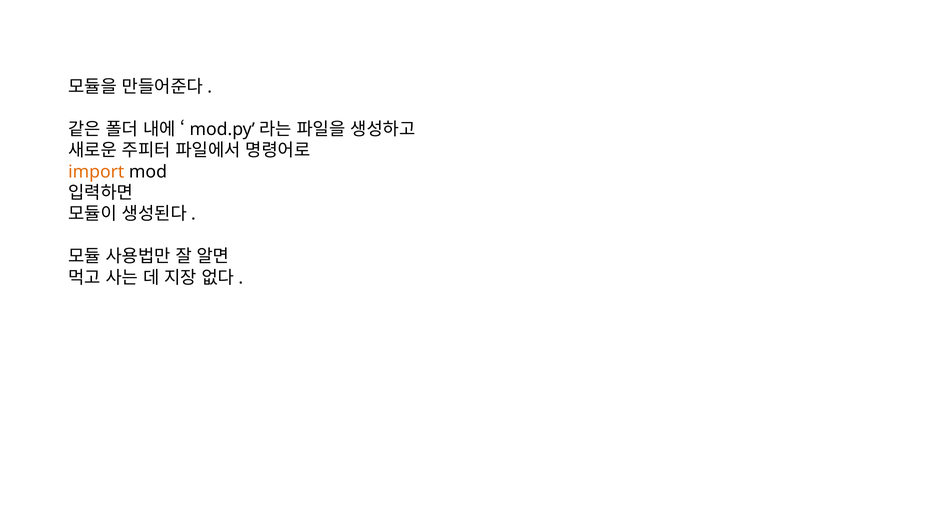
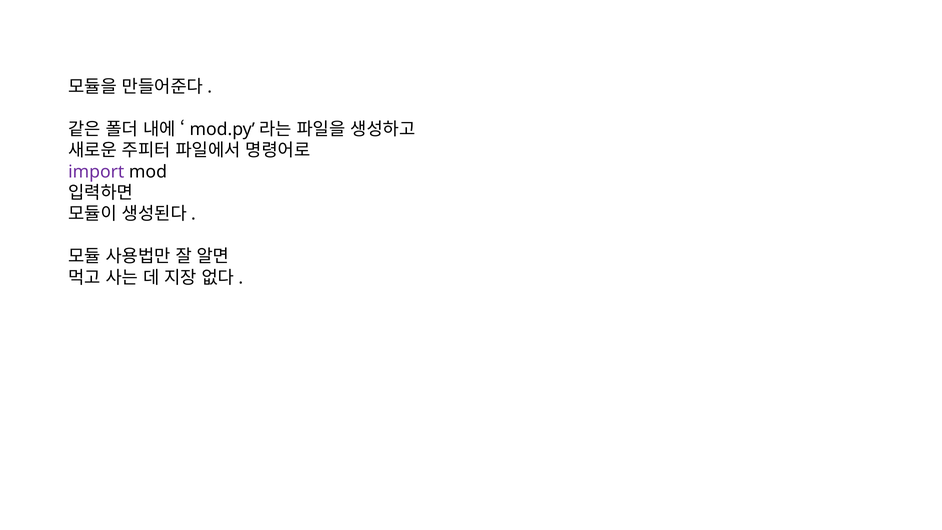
import colour: orange -> purple
